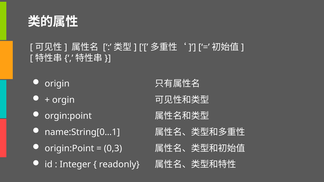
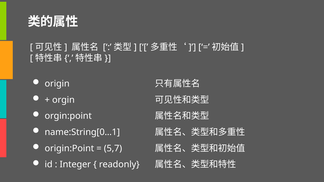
0,3: 0,3 -> 5,7
